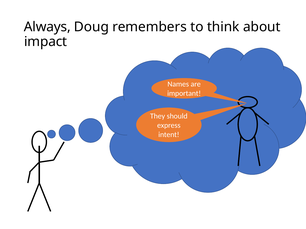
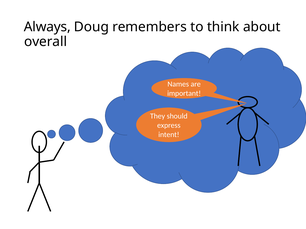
impact: impact -> overall
